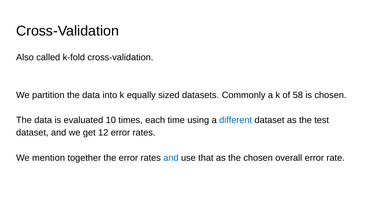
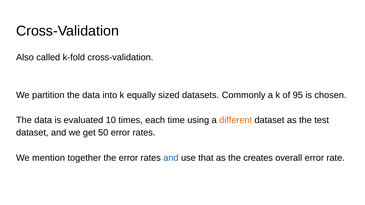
58: 58 -> 95
different colour: blue -> orange
12: 12 -> 50
the chosen: chosen -> creates
